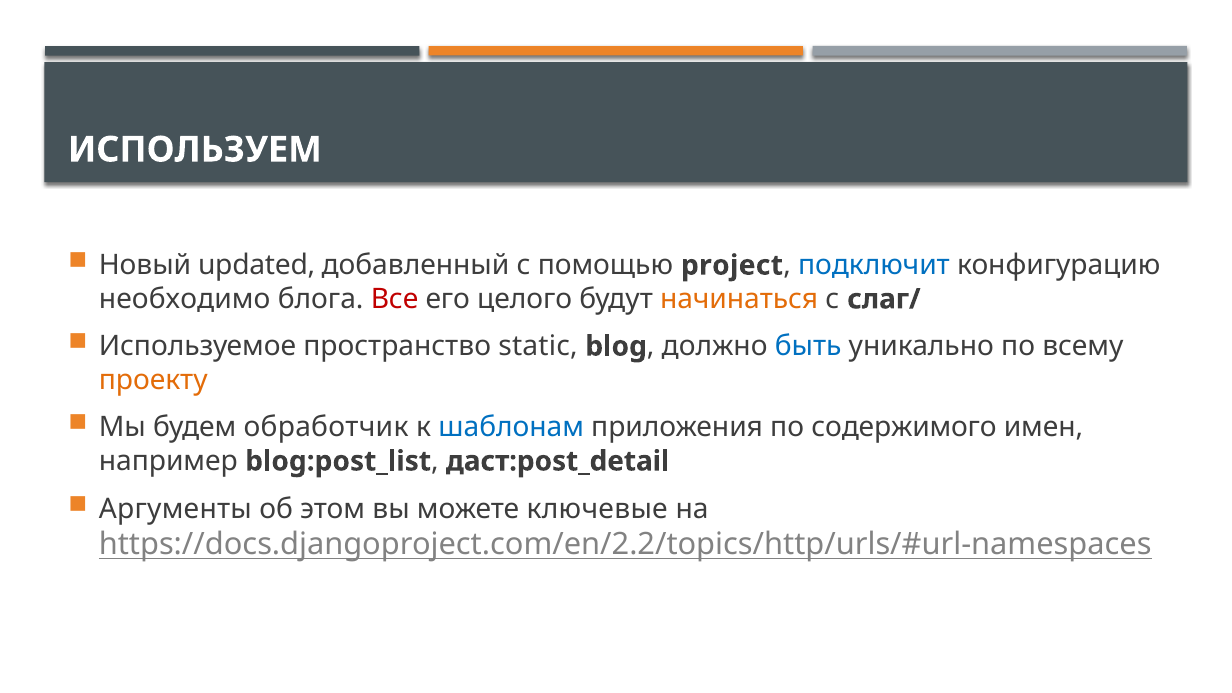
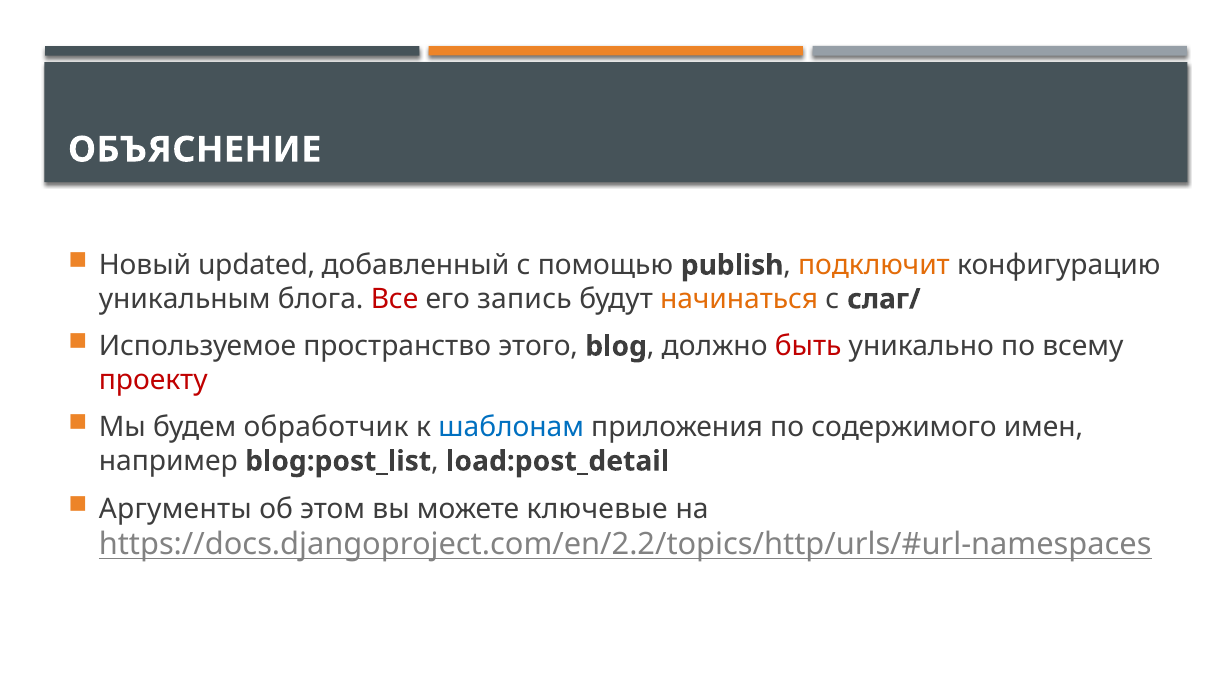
ИСПОЛЬЗУЕМ: ИСПОЛЬЗУЕМ -> ОБЪЯСНЕНИЕ
project: project -> publish
подключит colour: blue -> orange
необходимо: необходимо -> уникальным
целого: целого -> запись
static: static -> этого
быть colour: blue -> red
проекту colour: orange -> red
даст:post_detail: даст:post_detail -> load:post_detail
